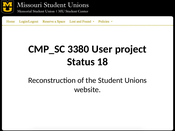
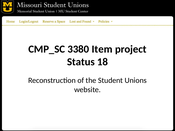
User: User -> Item
